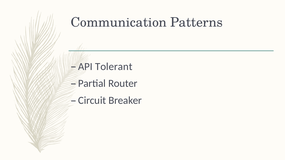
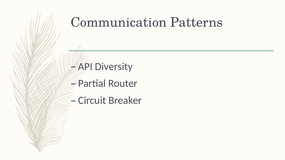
Tolerant: Tolerant -> Diversity
